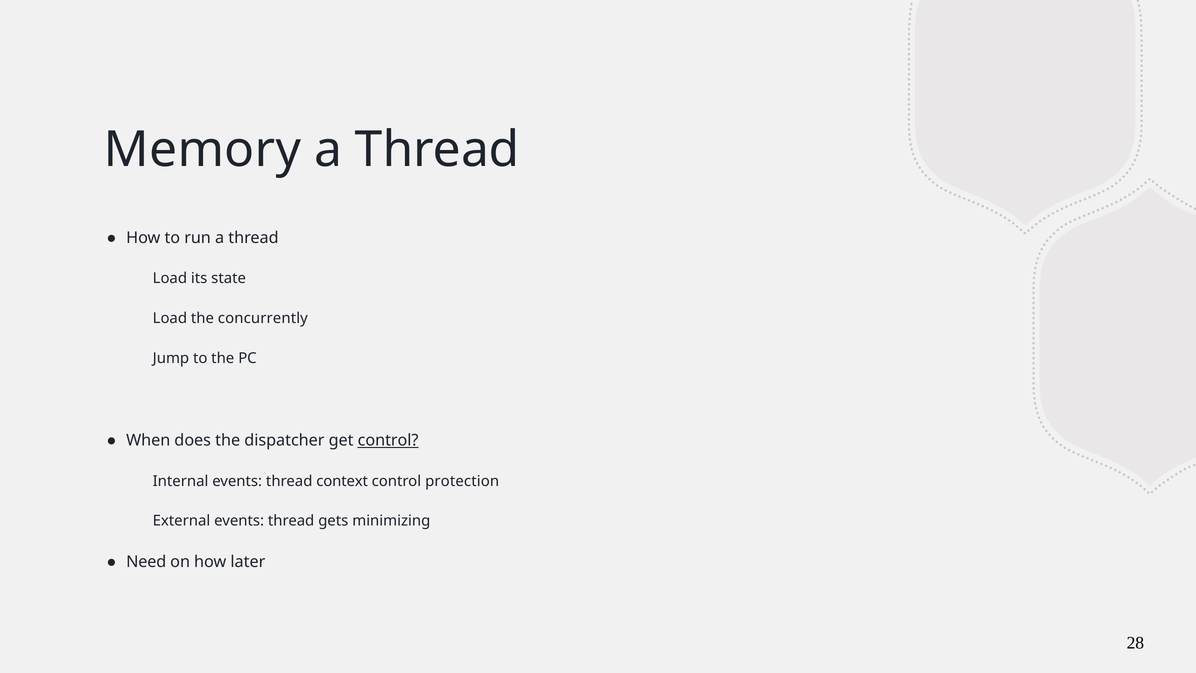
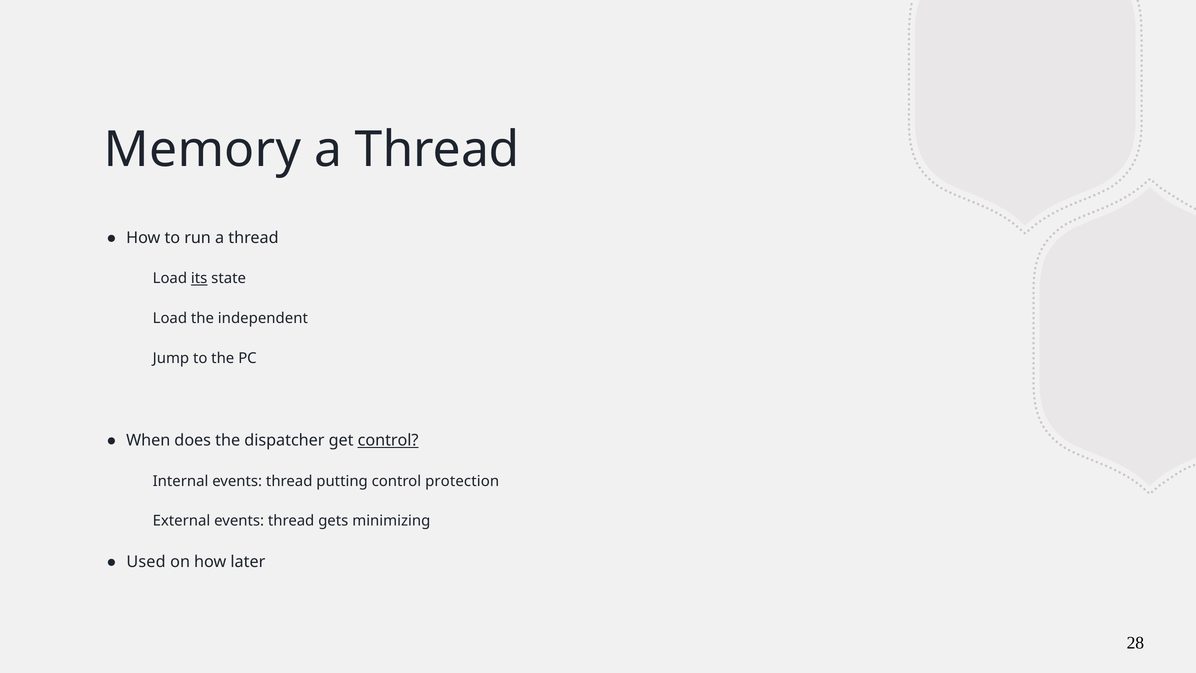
its underline: none -> present
concurrently: concurrently -> independent
context: context -> putting
Need: Need -> Used
